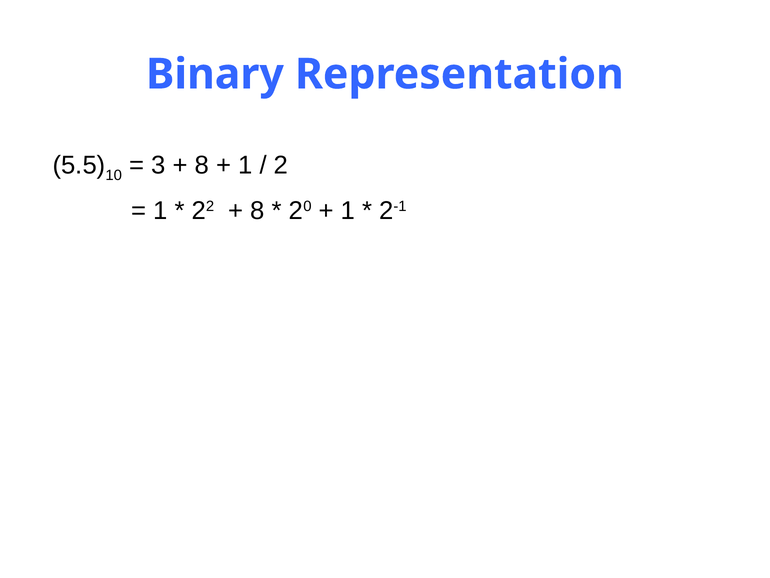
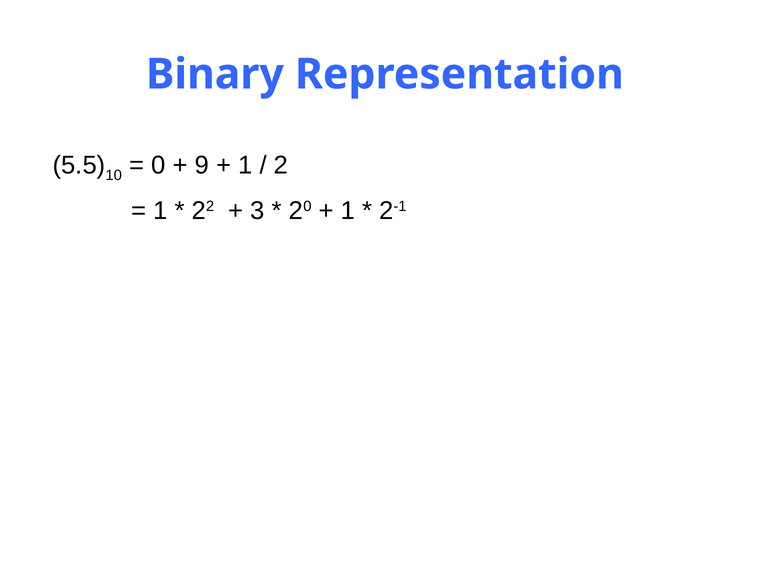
3: 3 -> 0
8 at (202, 165): 8 -> 9
8 at (258, 210): 8 -> 3
